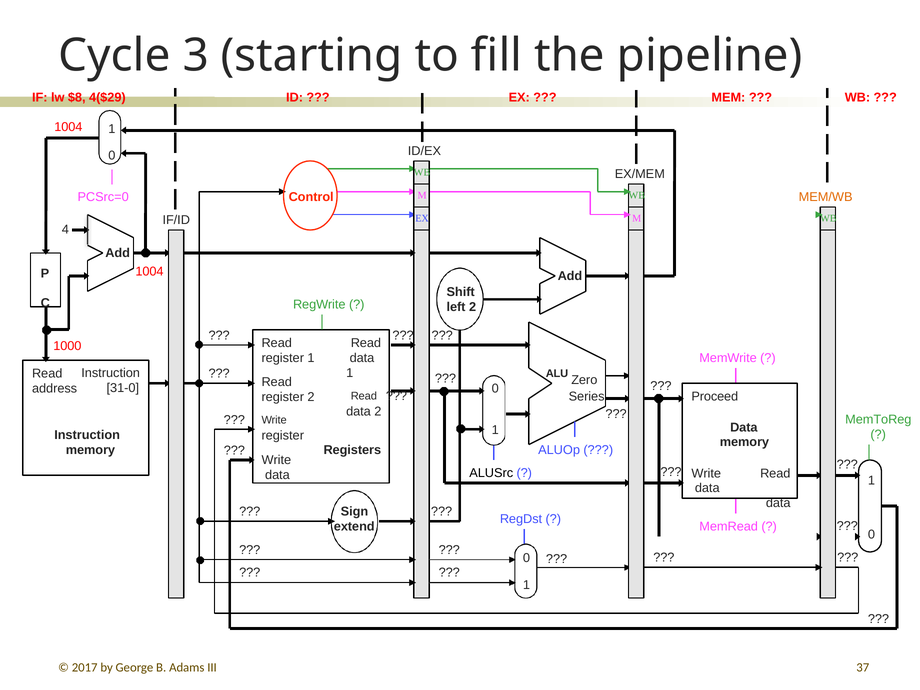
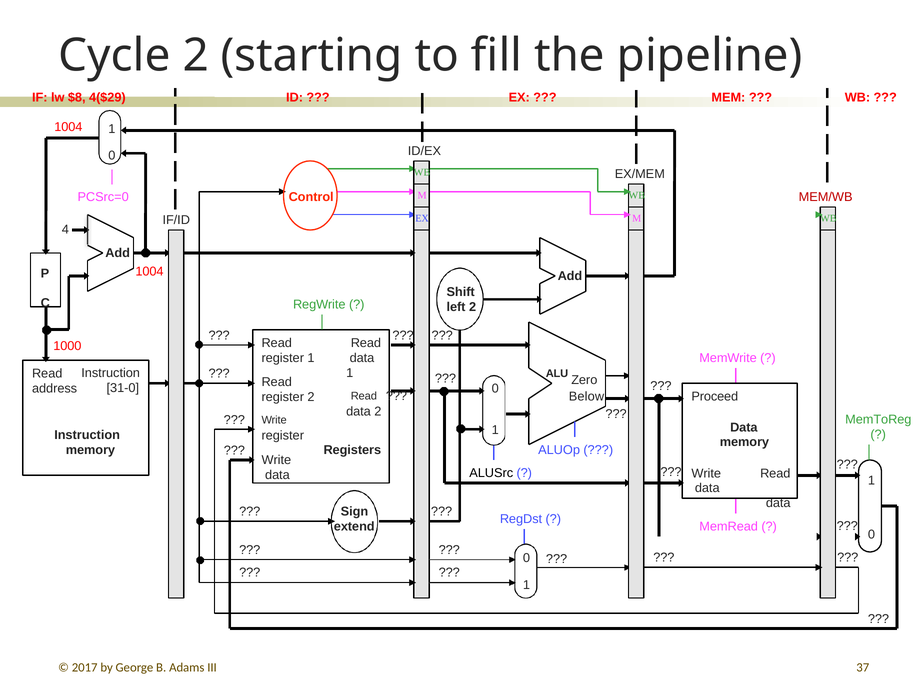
Cycle 3: 3 -> 2
MEM/WB colour: orange -> red
Series: Series -> Below
